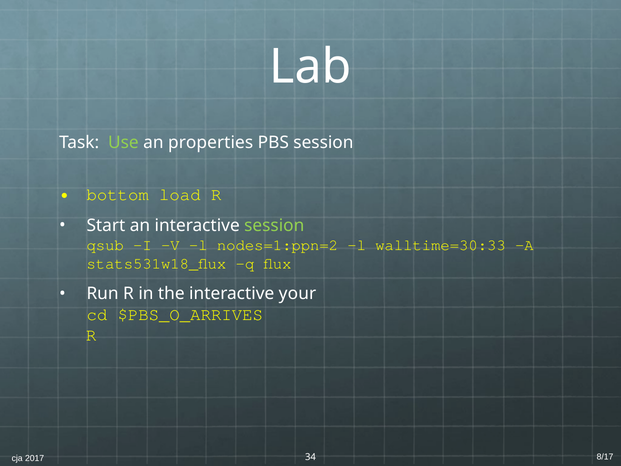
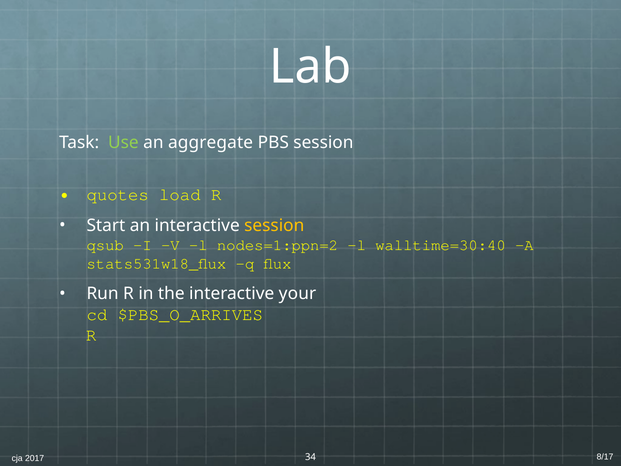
properties: properties -> aggregate
bottom: bottom -> quotes
session at (274, 225) colour: light green -> yellow
walltime=30:33: walltime=30:33 -> walltime=30:40
